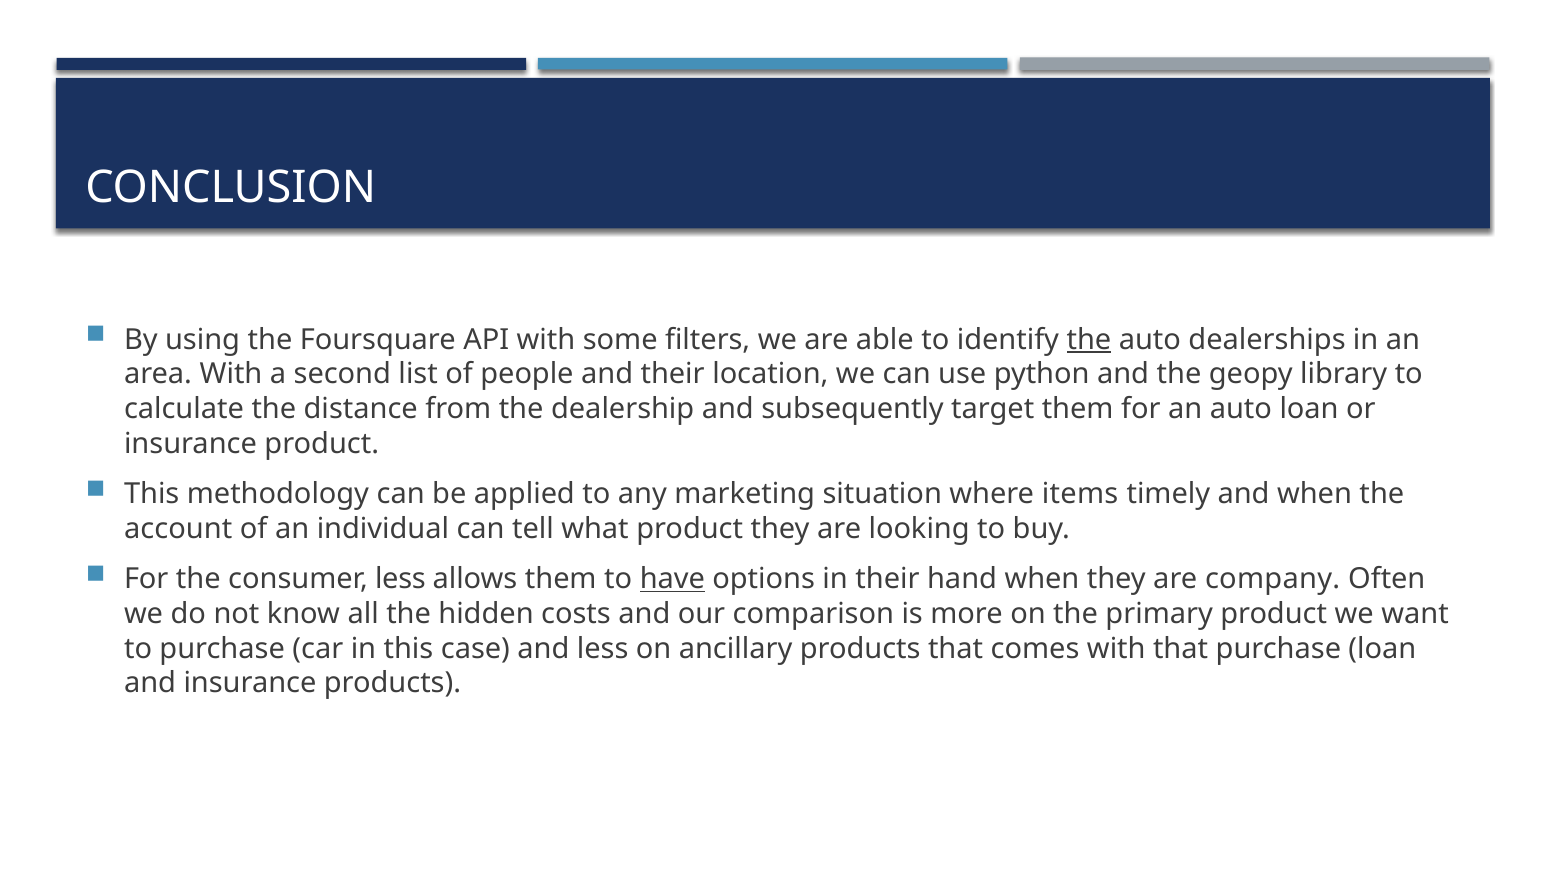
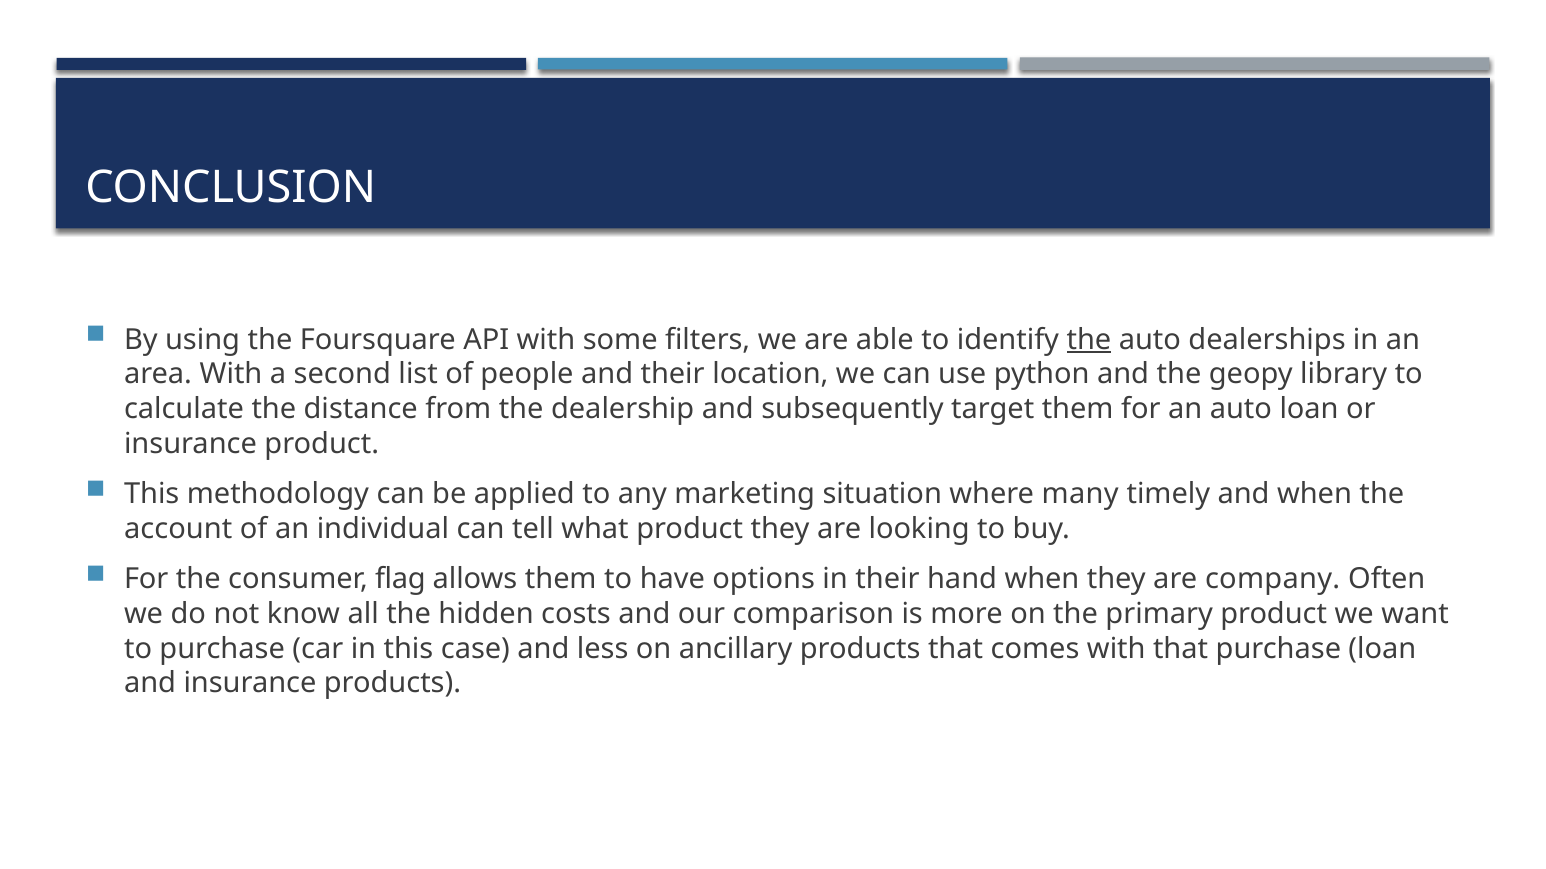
items: items -> many
consumer less: less -> flag
have underline: present -> none
